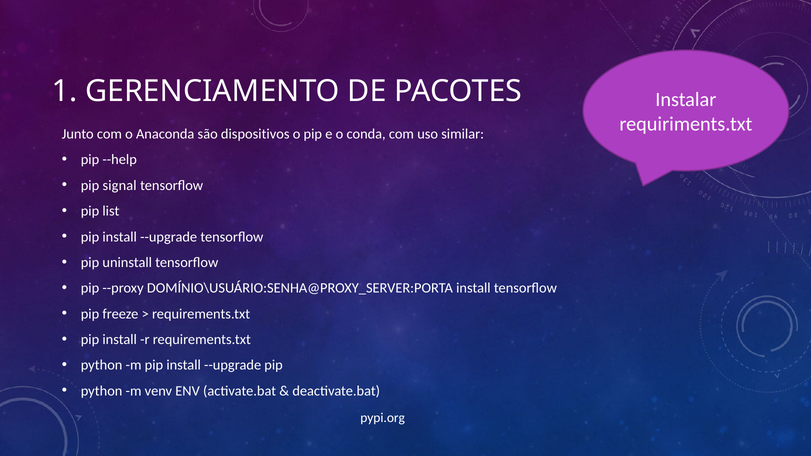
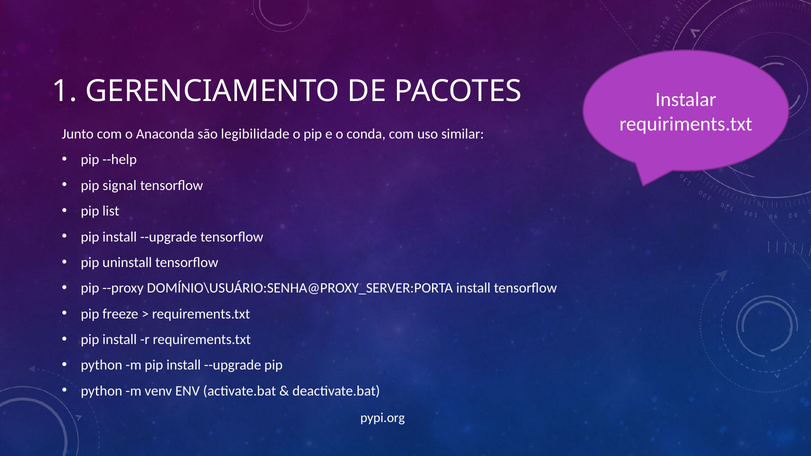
dispositivos: dispositivos -> legibilidade
